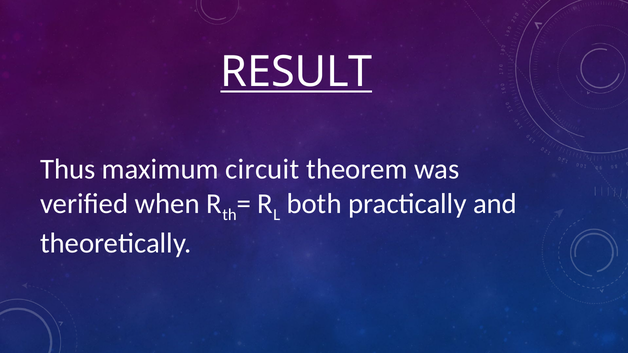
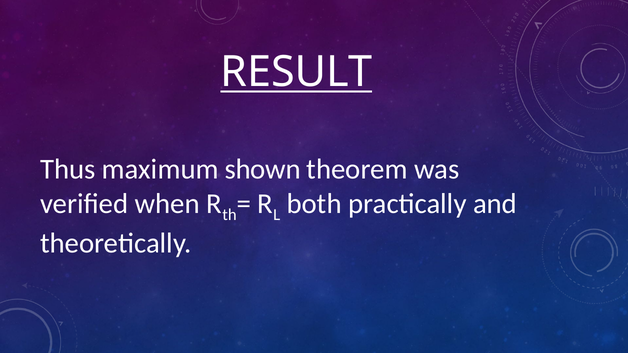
circuit: circuit -> shown
